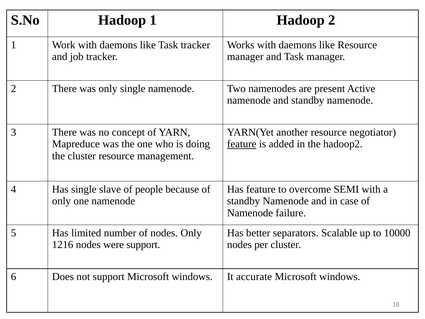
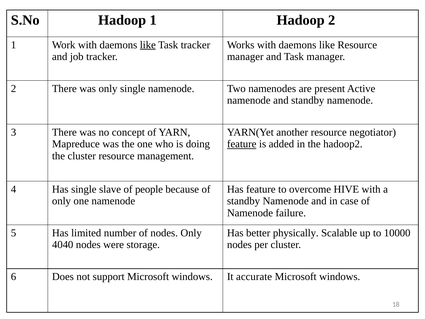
like at (148, 45) underline: none -> present
SEMI: SEMI -> HIVE
separators: separators -> physically
1216: 1216 -> 4040
were support: support -> storage
